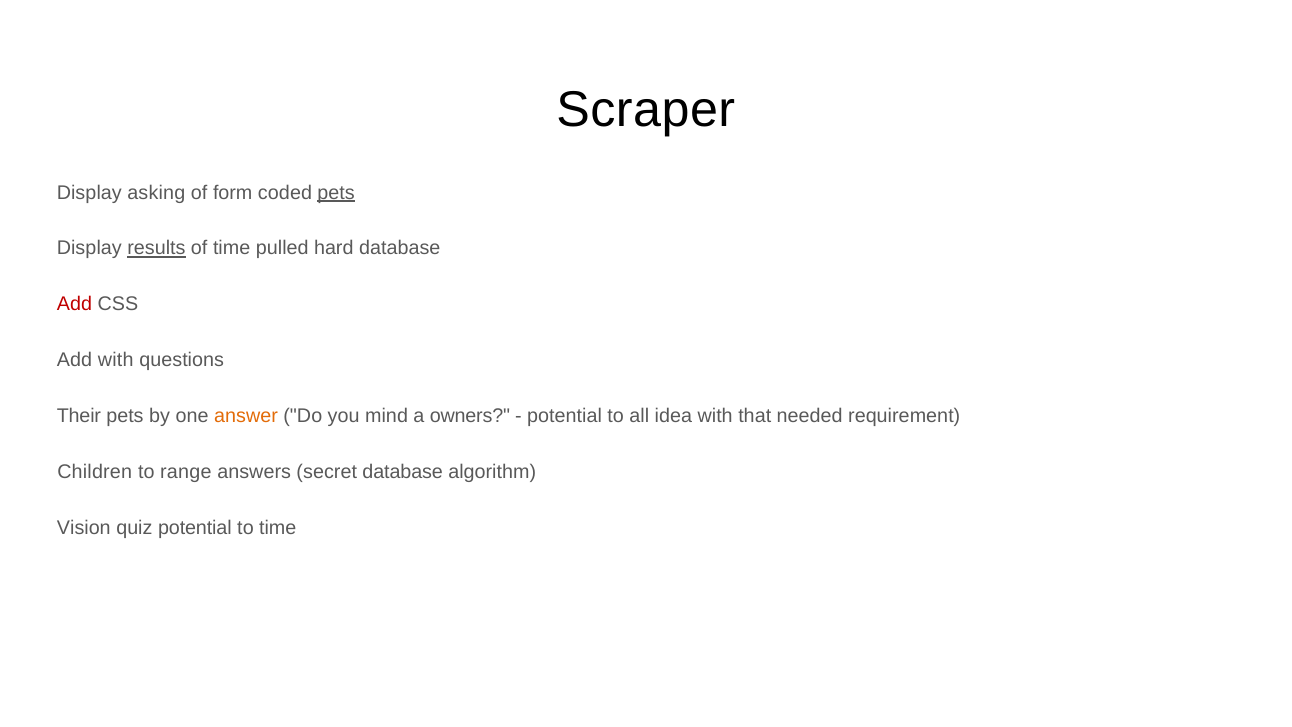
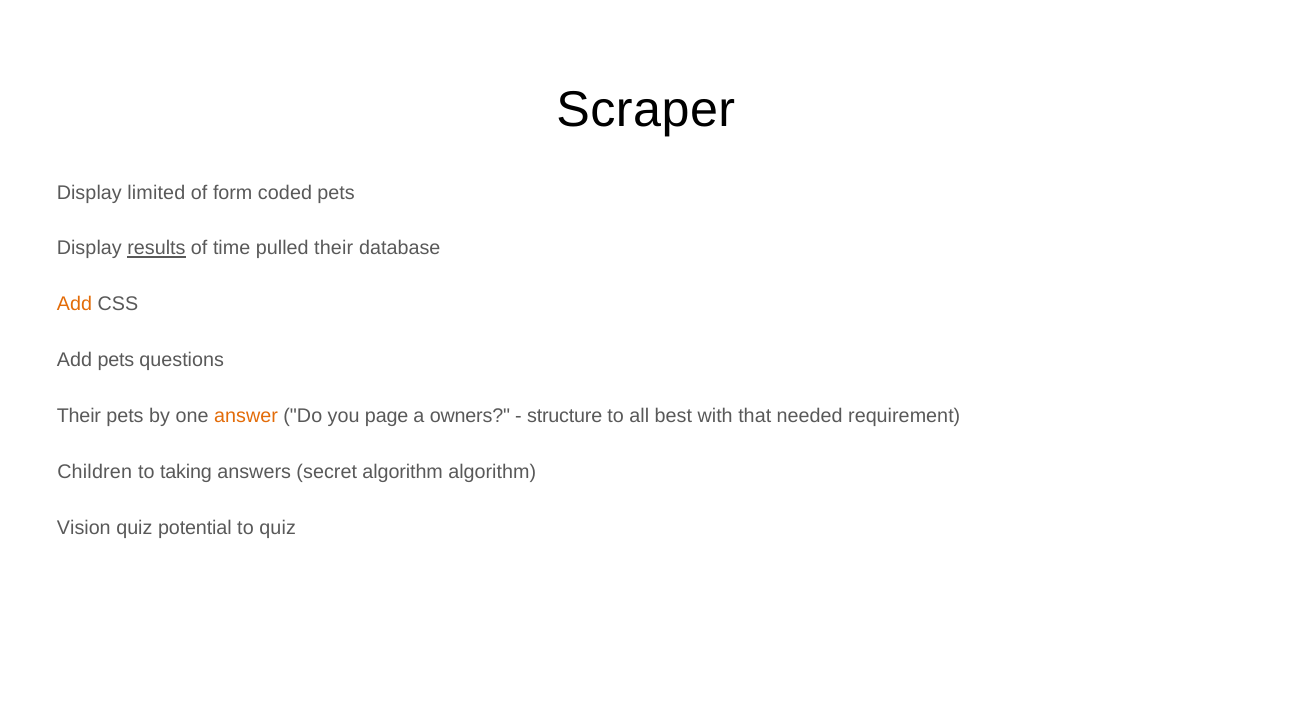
asking: asking -> limited
pets at (336, 192) underline: present -> none
pulled hard: hard -> their
Add at (75, 304) colour: red -> orange
Add with: with -> pets
mind: mind -> page
potential at (565, 416): potential -> structure
idea: idea -> best
range: range -> taking
secret database: database -> algorithm
to time: time -> quiz
